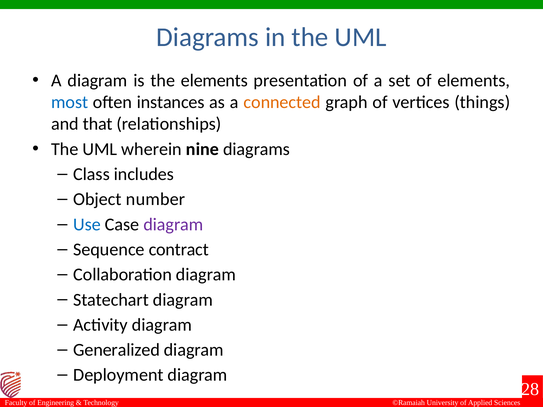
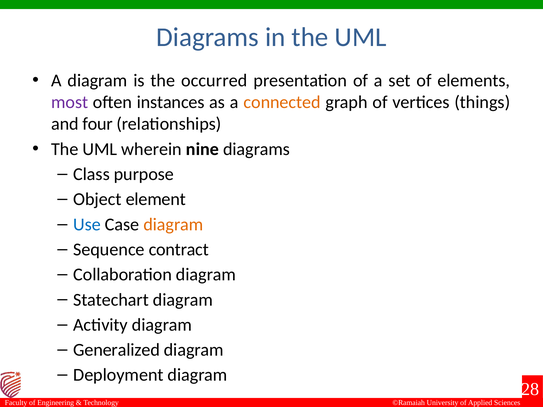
the elements: elements -> occurred
most colour: blue -> purple
that: that -> four
includes: includes -> purpose
number: number -> element
diagram at (173, 225) colour: purple -> orange
